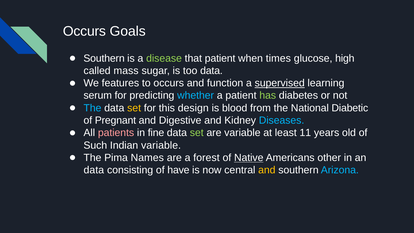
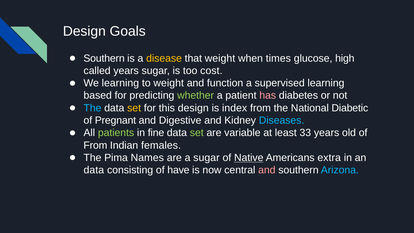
Occurs at (84, 31): Occurs -> Design
disease colour: light green -> yellow
that patient: patient -> weight
called mass: mass -> years
too data: data -> cost
We features: features -> learning
to occurs: occurs -> weight
supervised underline: present -> none
serum: serum -> based
whether colour: light blue -> light green
has colour: light green -> pink
blood: blood -> index
patients colour: pink -> light green
11: 11 -> 33
Such at (95, 145): Such -> From
Indian variable: variable -> females
a forest: forest -> sugar
other: other -> extra
and at (267, 170) colour: yellow -> pink
